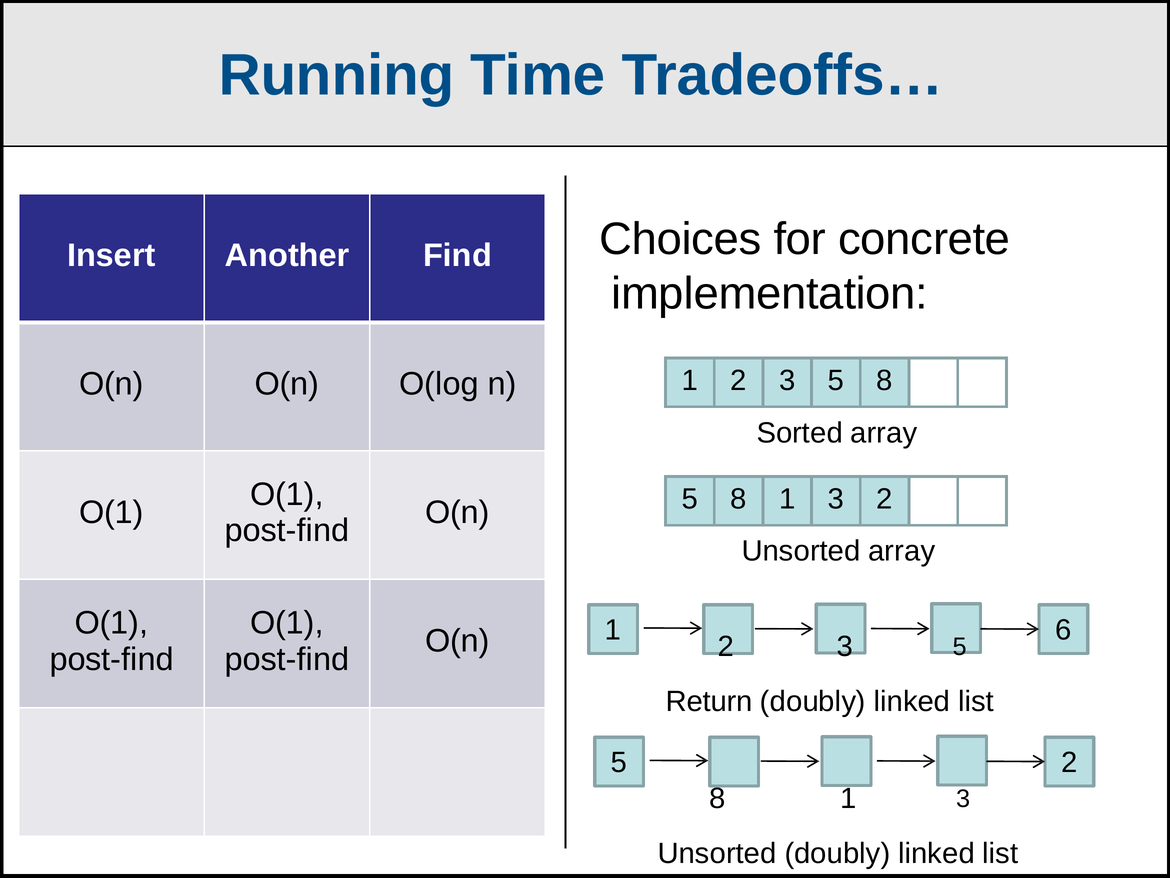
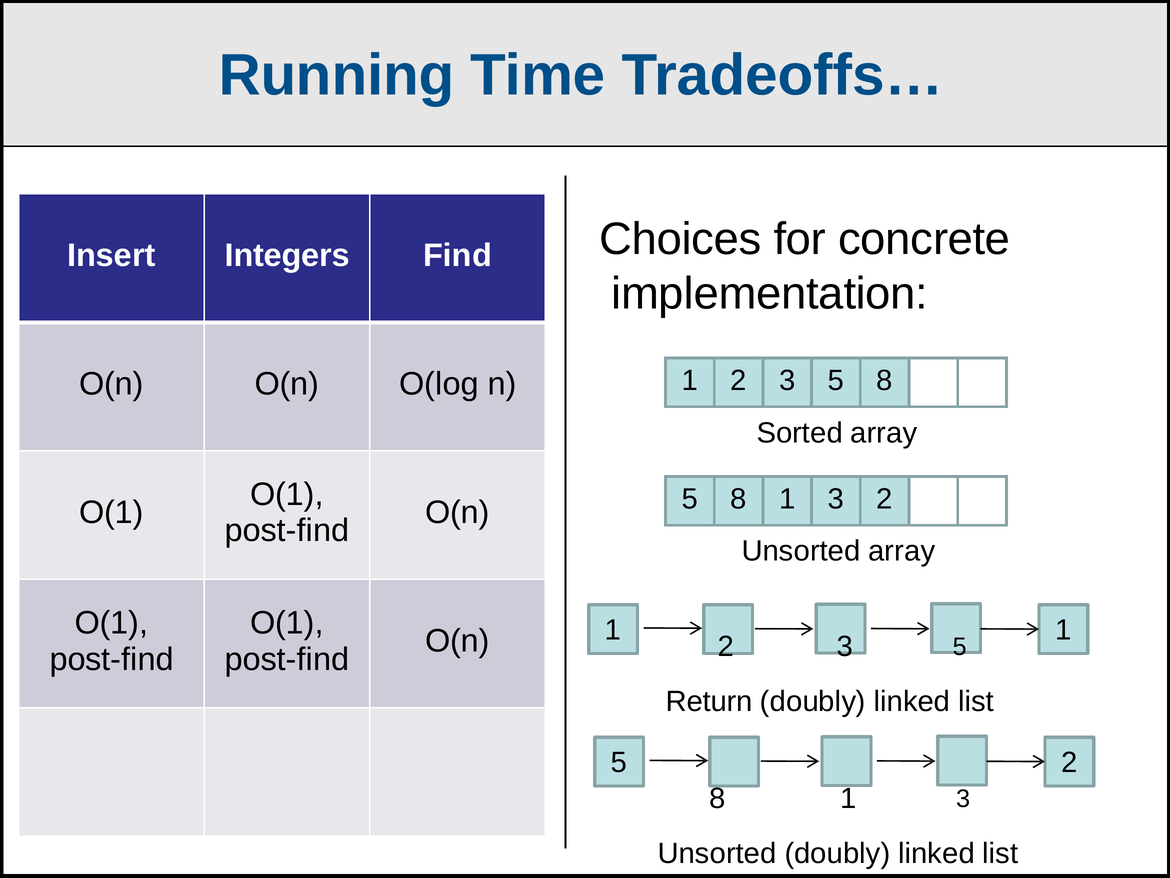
Another: Another -> Integers
1 6: 6 -> 1
